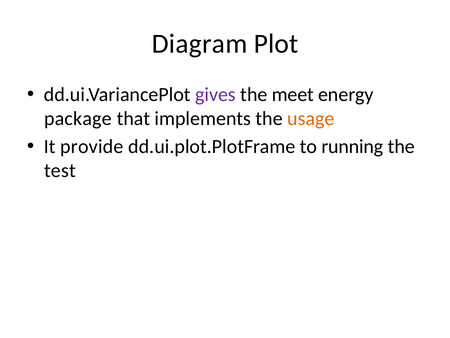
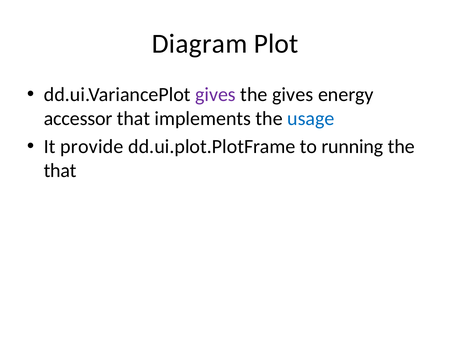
the meet: meet -> gives
package: package -> accessor
usage colour: orange -> blue
test at (60, 170): test -> that
